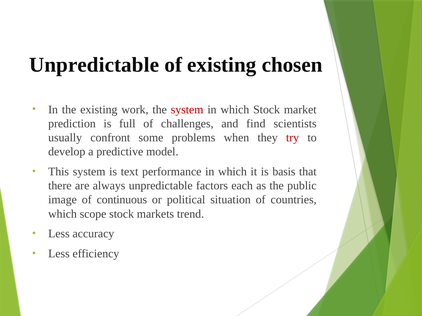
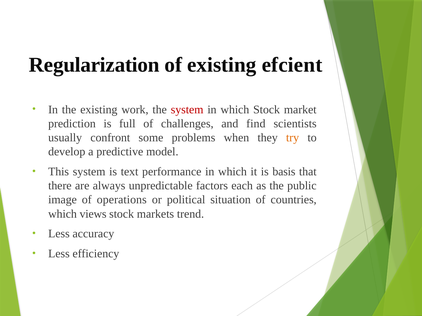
Unpredictable at (94, 65): Unpredictable -> Regularization
chosen: chosen -> efcient
try colour: red -> orange
continuous: continuous -> operations
scope: scope -> views
